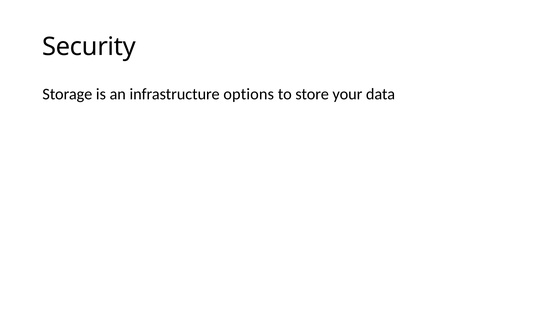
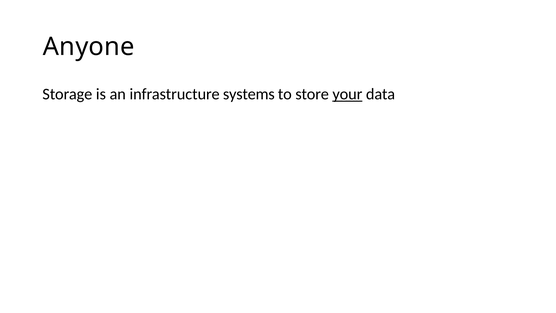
Security: Security -> Anyone
options: options -> systems
your underline: none -> present
